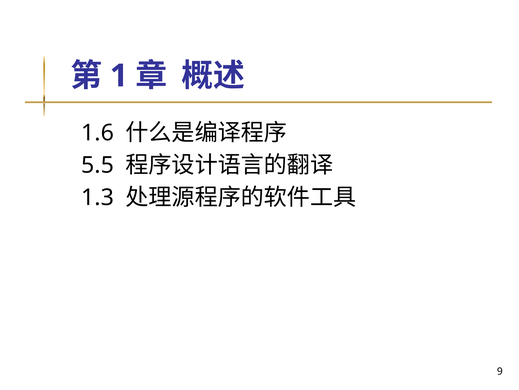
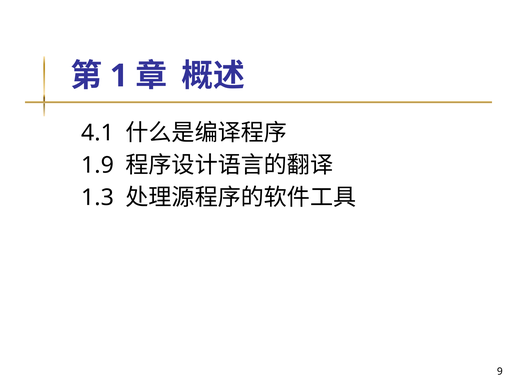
1.6: 1.6 -> 4.1
5.5: 5.5 -> 1.9
